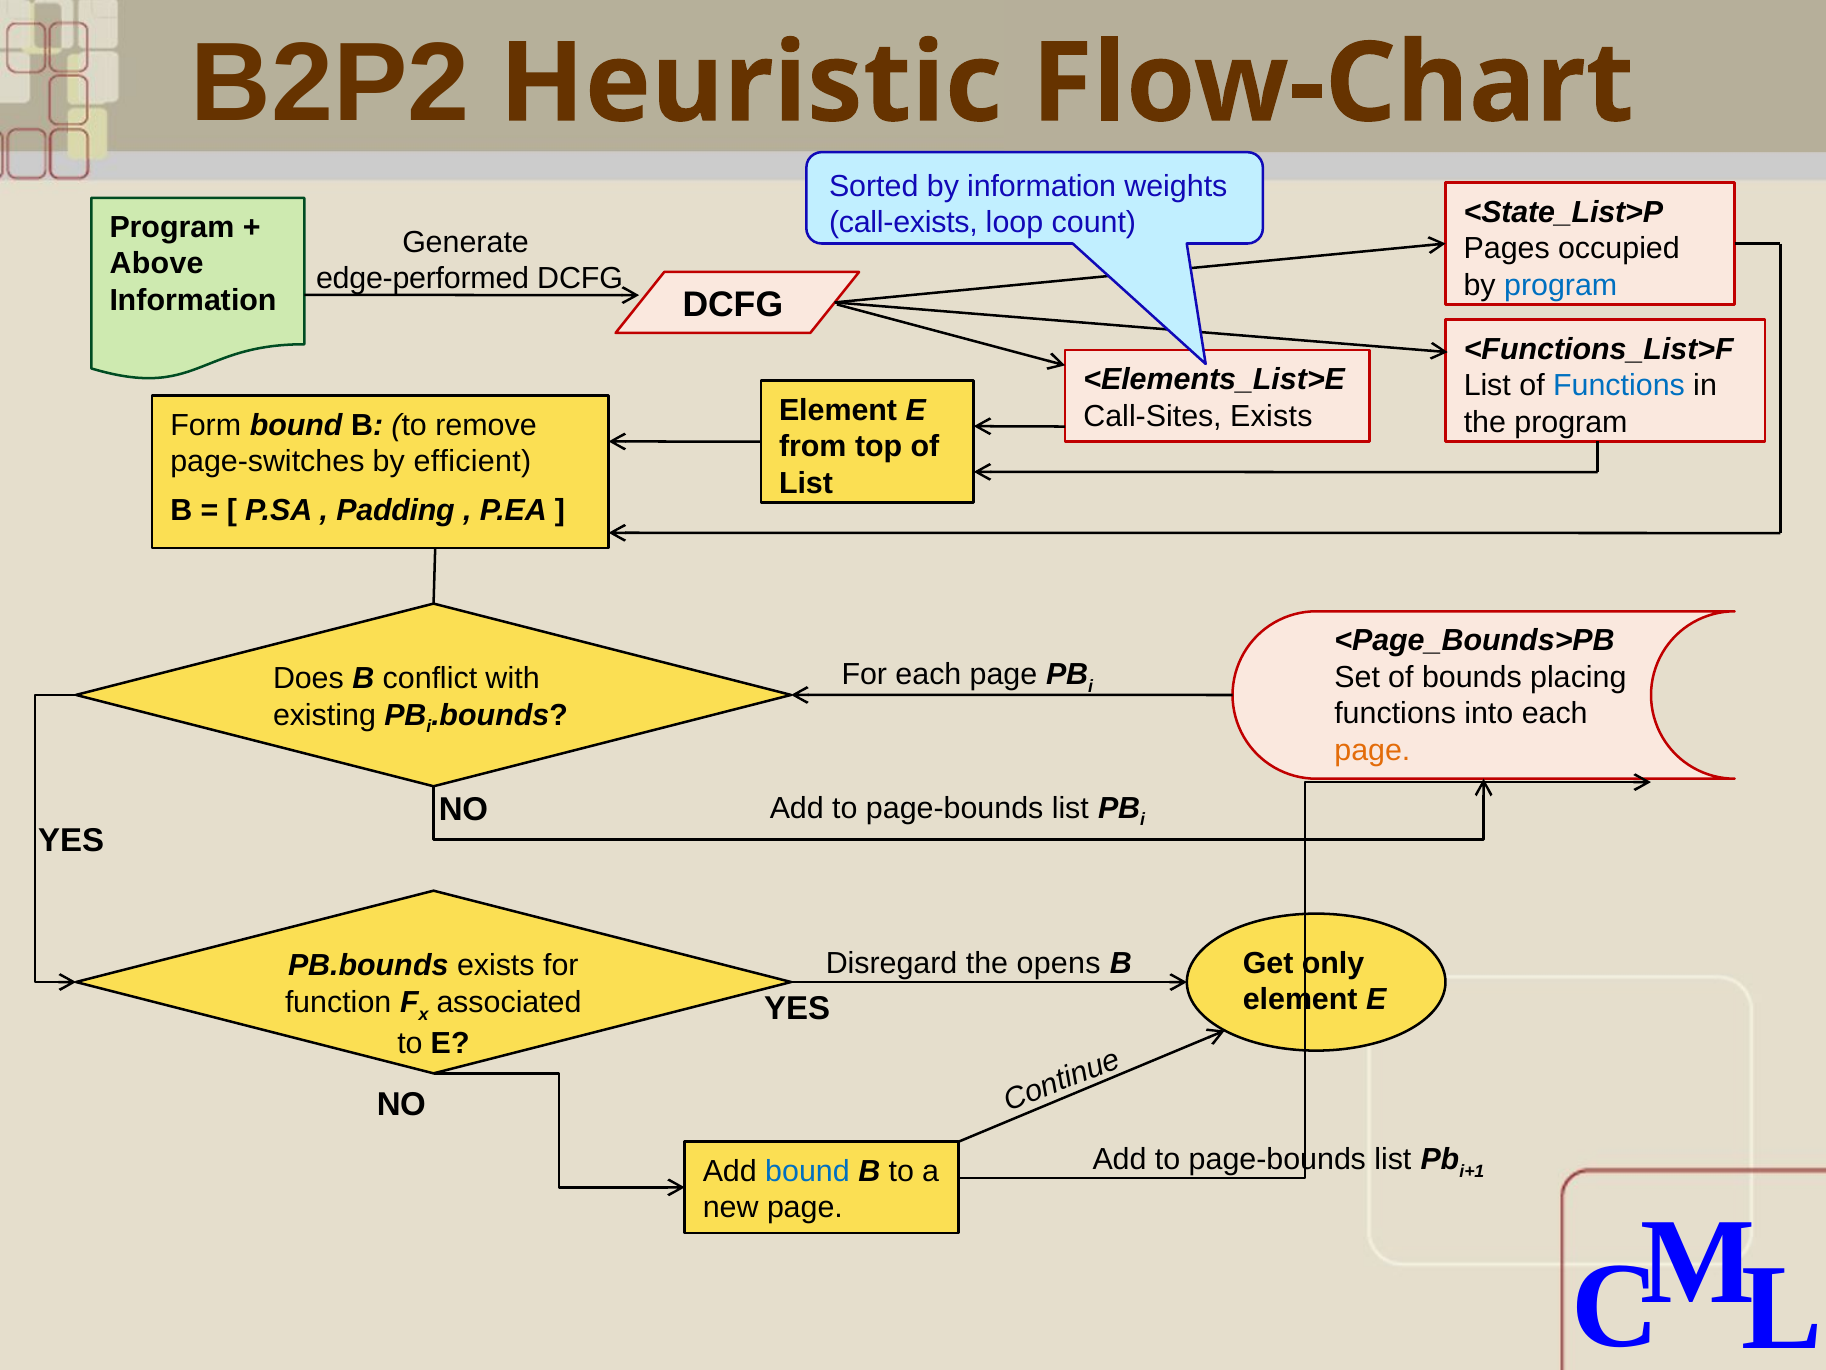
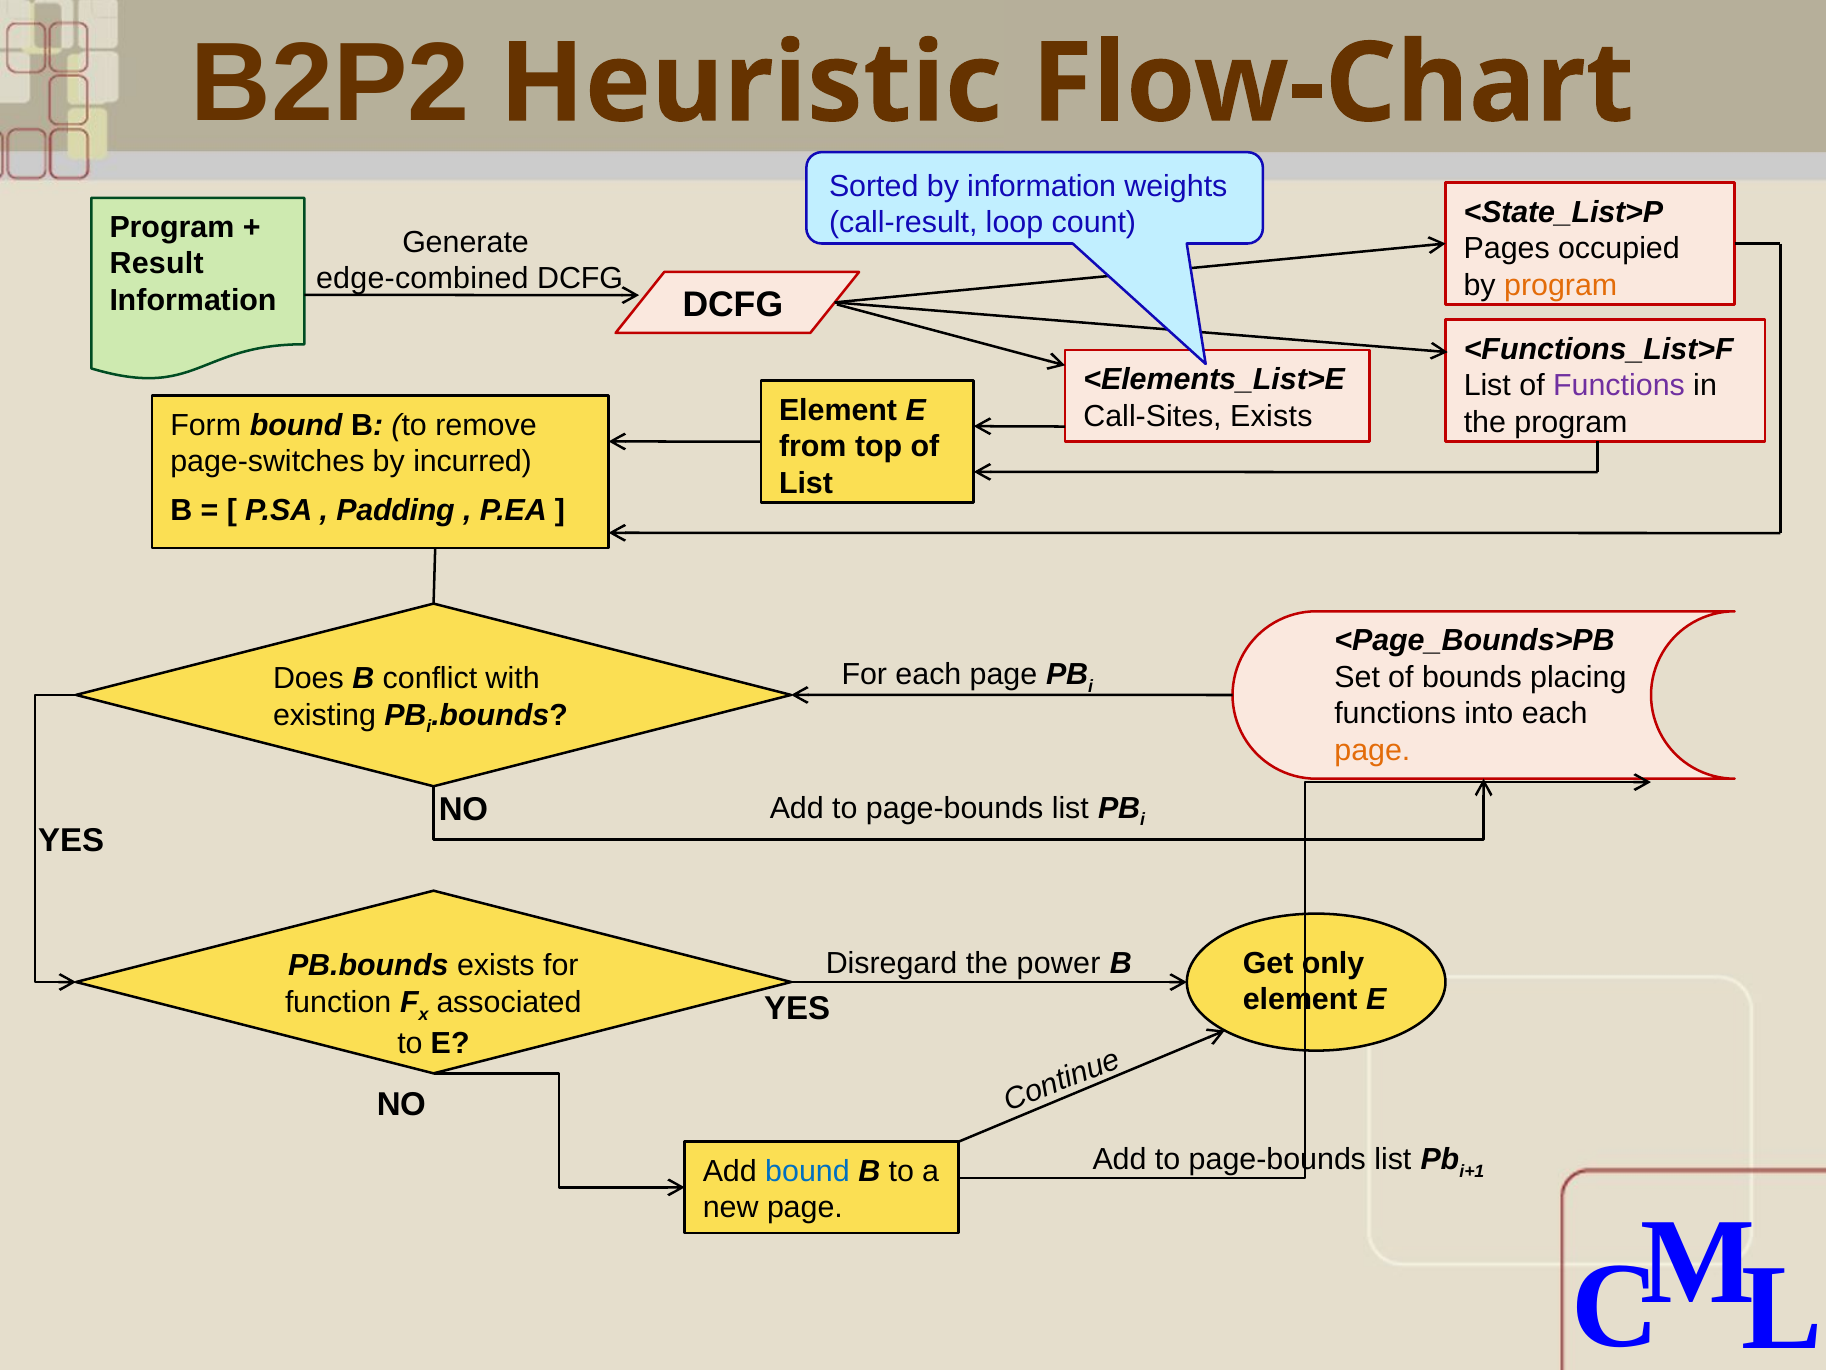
call-exists: call-exists -> call-result
Above: Above -> Result
edge-performed: edge-performed -> edge-combined
program at (1561, 285) colour: blue -> orange
Functions at (1619, 386) colour: blue -> purple
efficient: efficient -> incurred
opens: opens -> power
